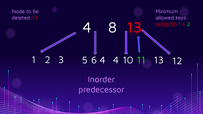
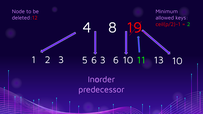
8 13: 13 -> 19
1 4: 4 -> 6
5 4: 4 -> 3
10 12: 12 -> 10
